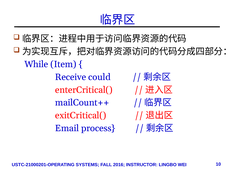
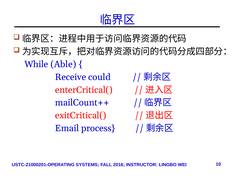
Item: Item -> Able
